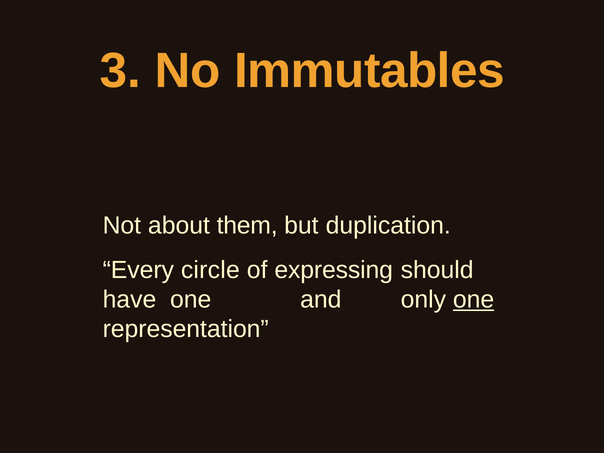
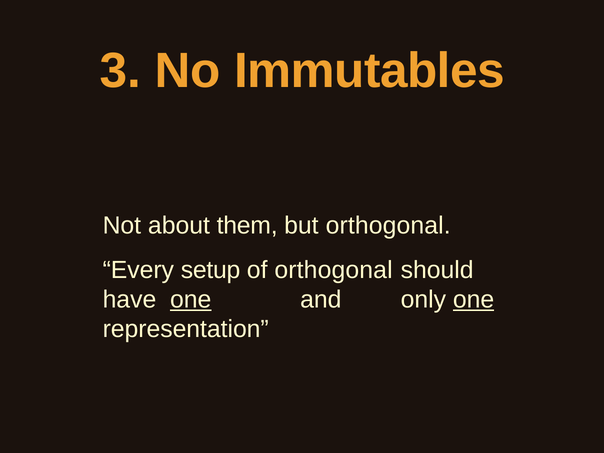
but duplication: duplication -> orthogonal
circle: circle -> setup
of expressing: expressing -> orthogonal
one at (191, 299) underline: none -> present
